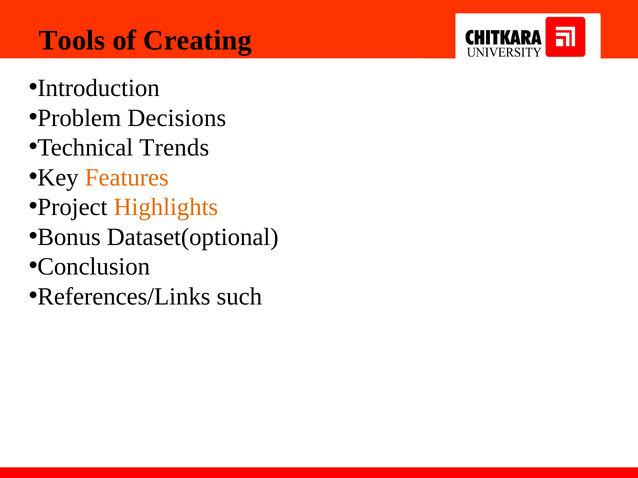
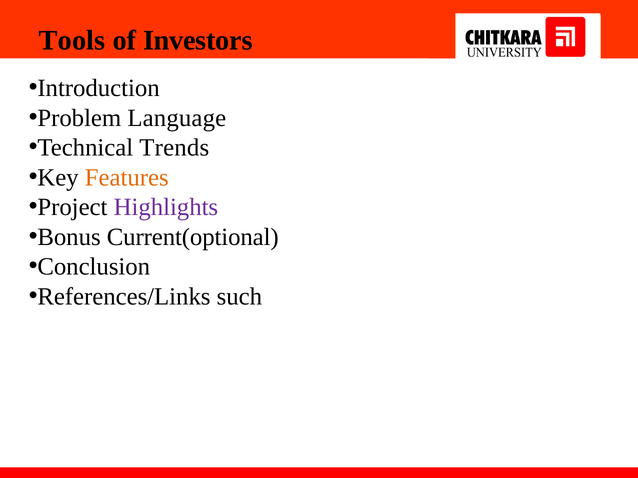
Creating: Creating -> Investors
Decisions: Decisions -> Language
Highlights colour: orange -> purple
Dataset(optional: Dataset(optional -> Current(optional
